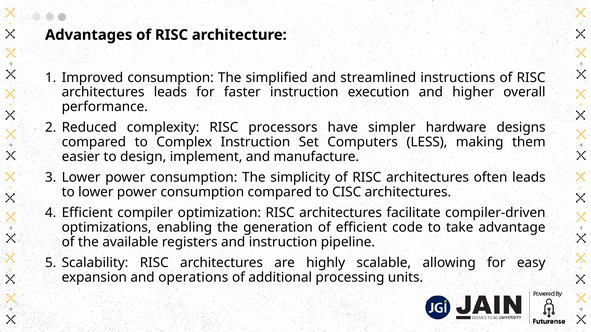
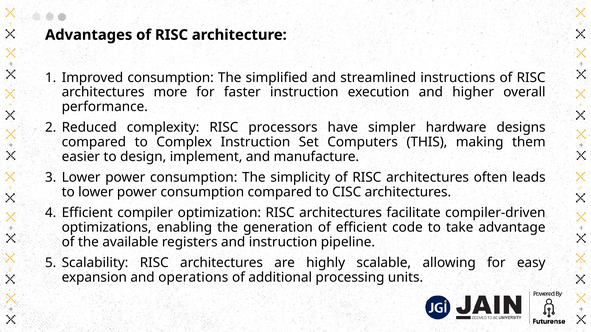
architectures leads: leads -> more
LESS: LESS -> THIS
